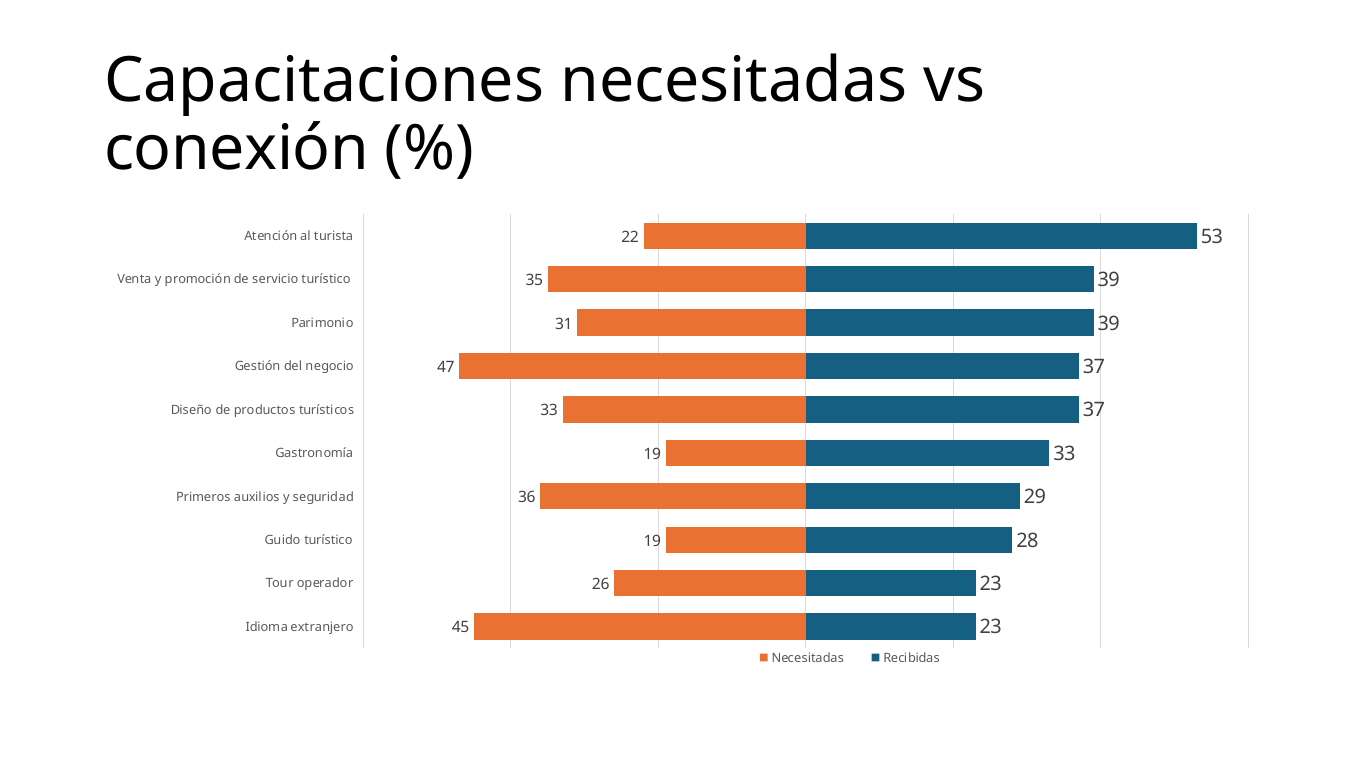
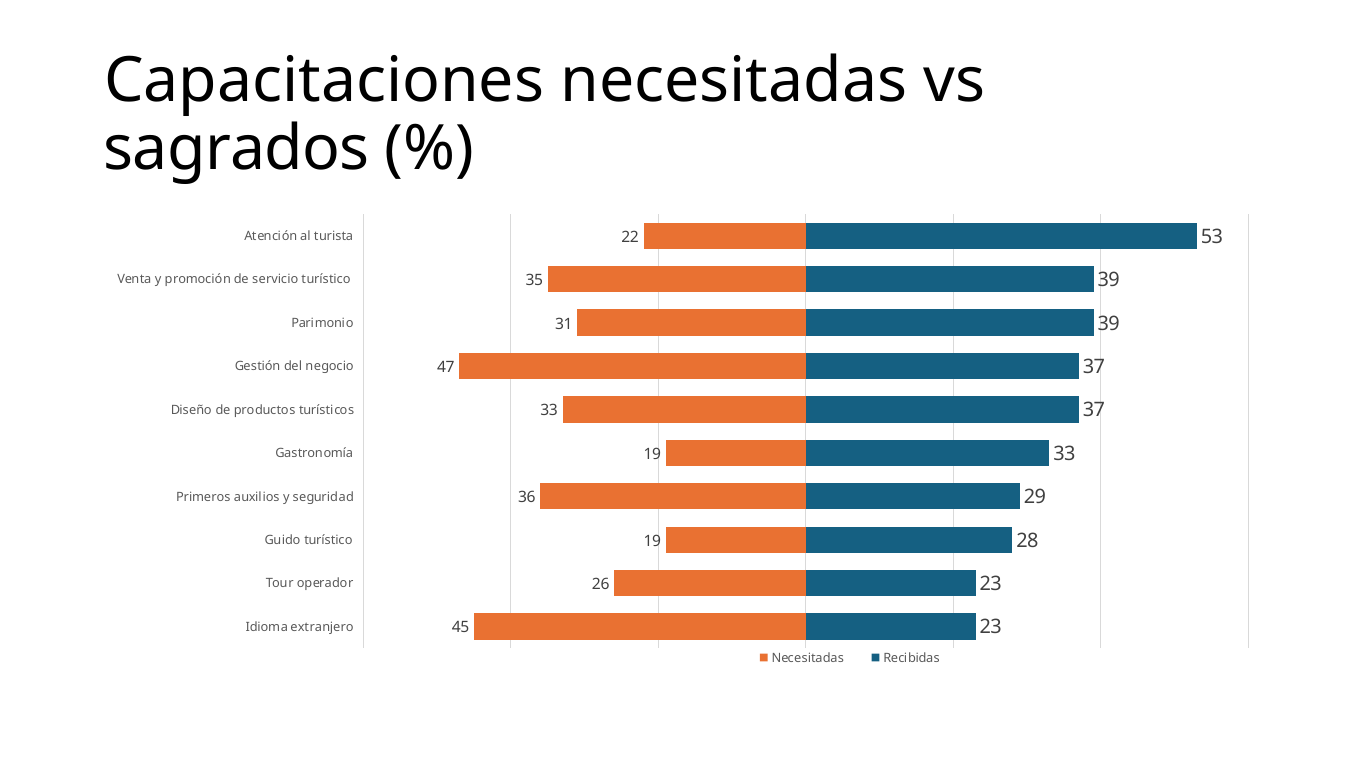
conexión: conexión -> sagrados
